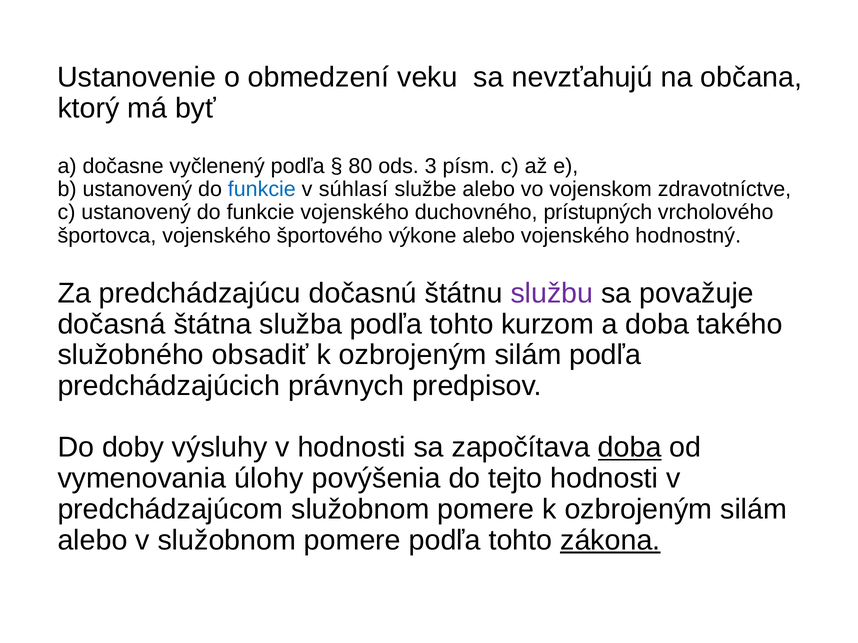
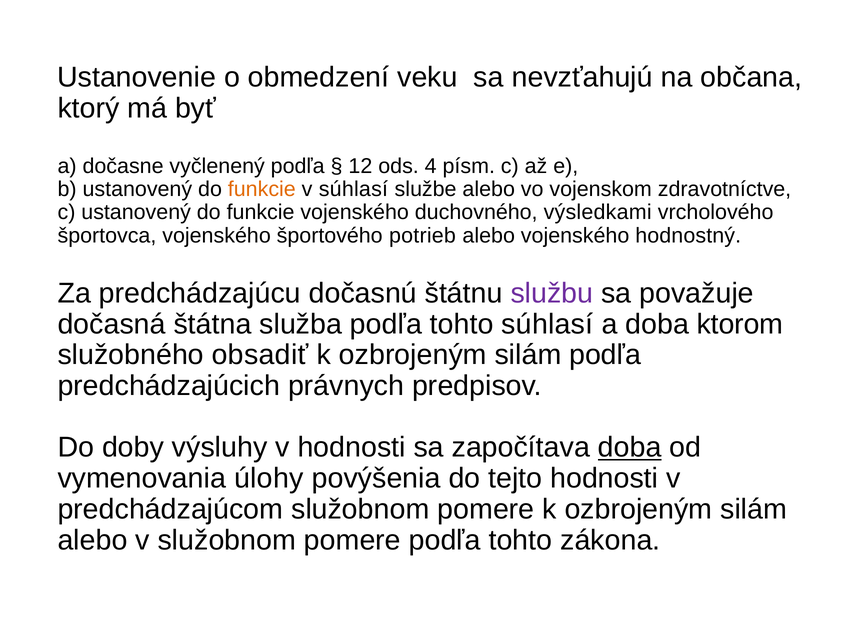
80: 80 -> 12
3: 3 -> 4
funkcie at (262, 189) colour: blue -> orange
prístupných: prístupných -> výsledkami
výkone: výkone -> potrieb
tohto kurzom: kurzom -> súhlasí
takého: takého -> ktorom
zákona underline: present -> none
